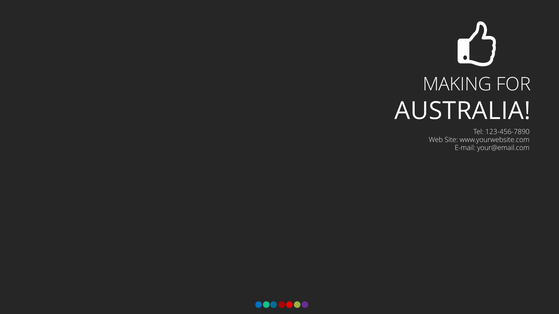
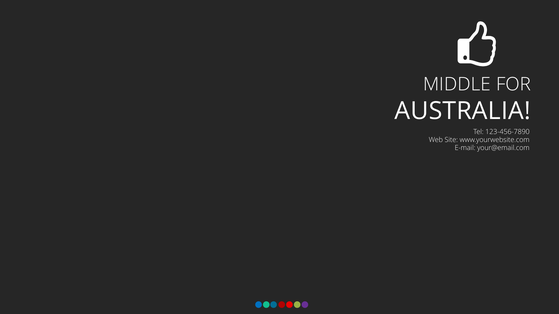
MAKING: MAKING -> MIDDLE
